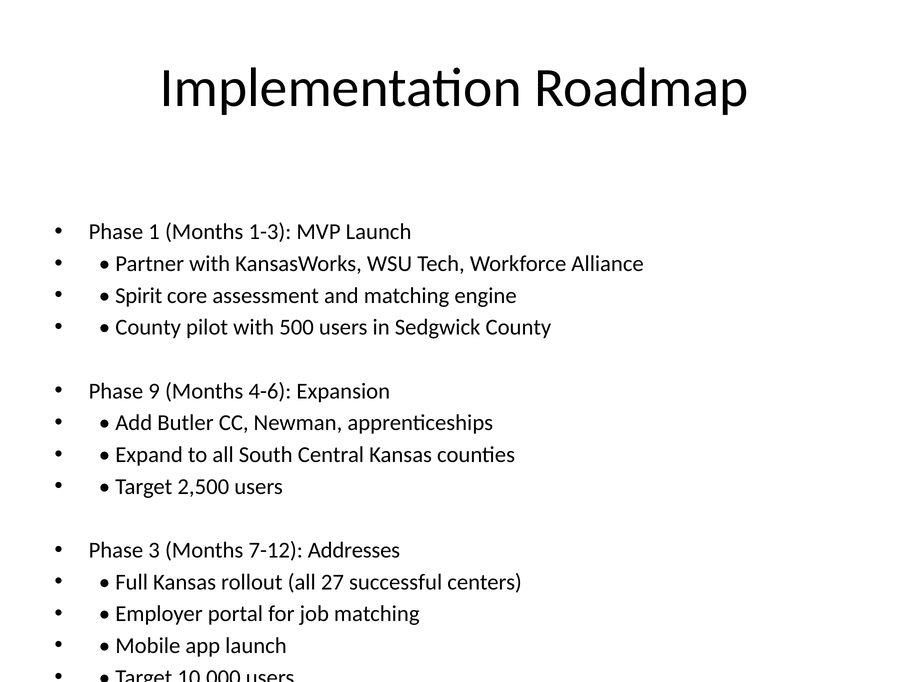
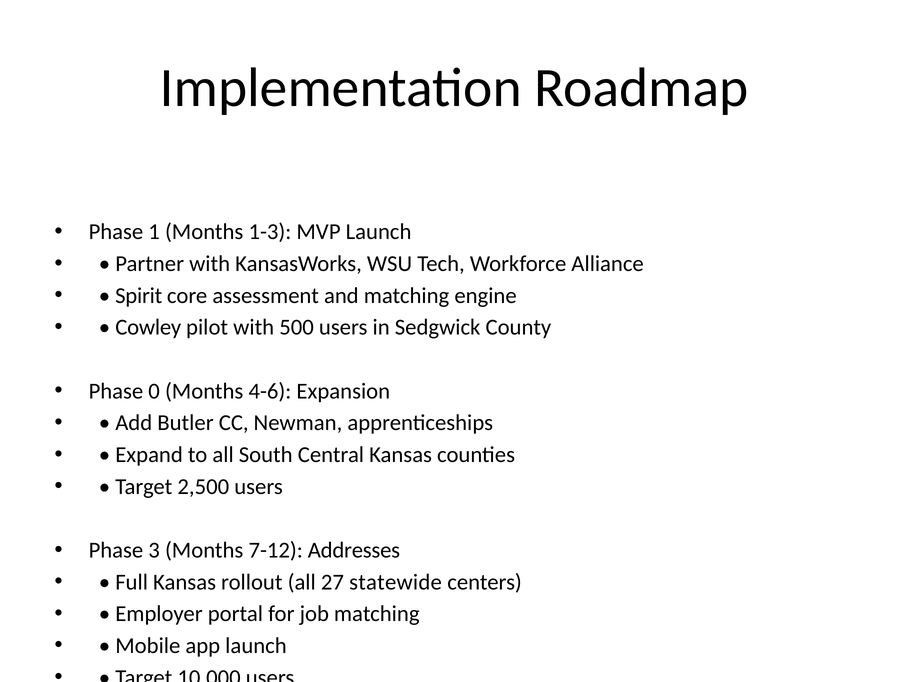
County at (148, 327): County -> Cowley
9: 9 -> 0
successful: successful -> statewide
